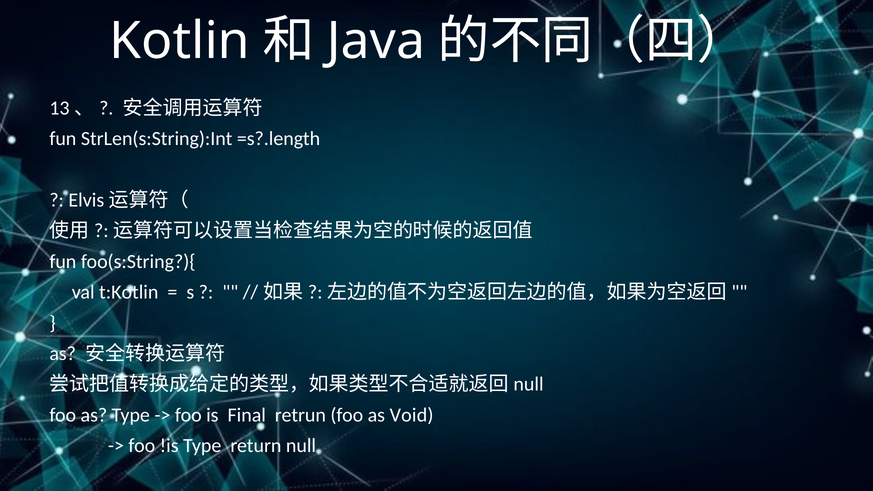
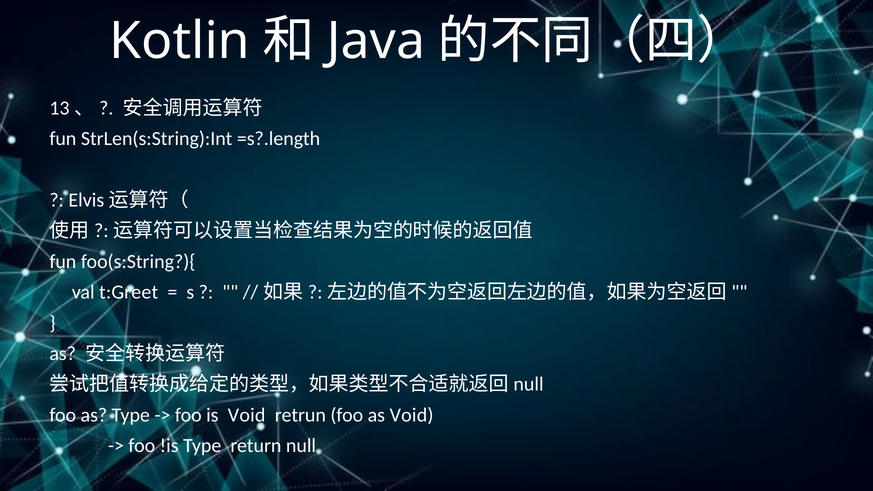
t:Kotlin: t:Kotlin -> t:Greet
is Final: Final -> Void
